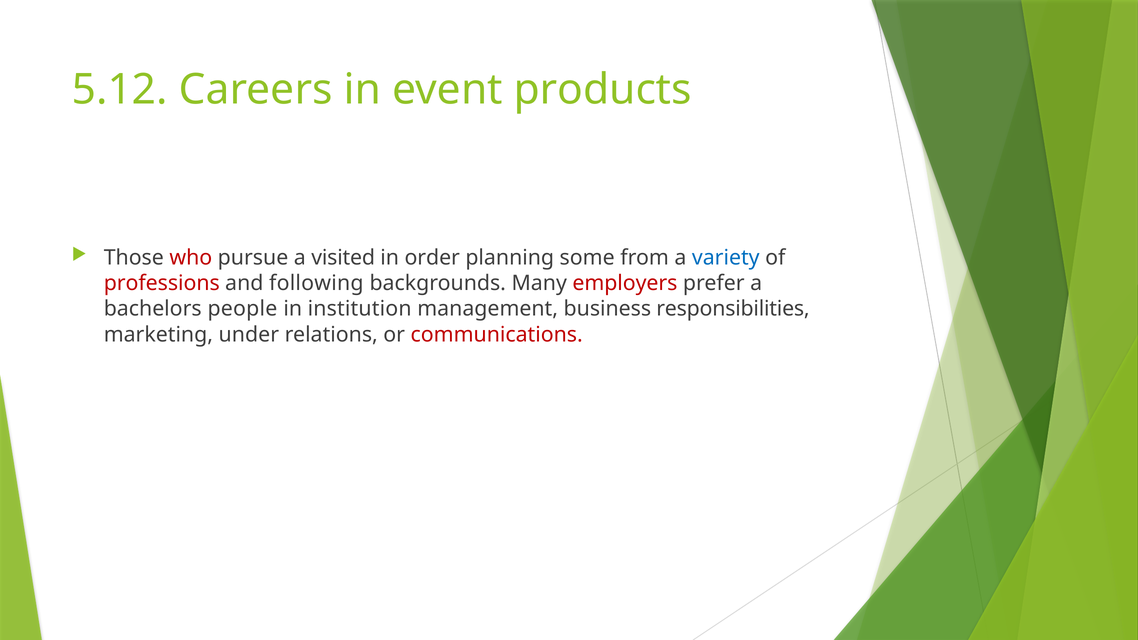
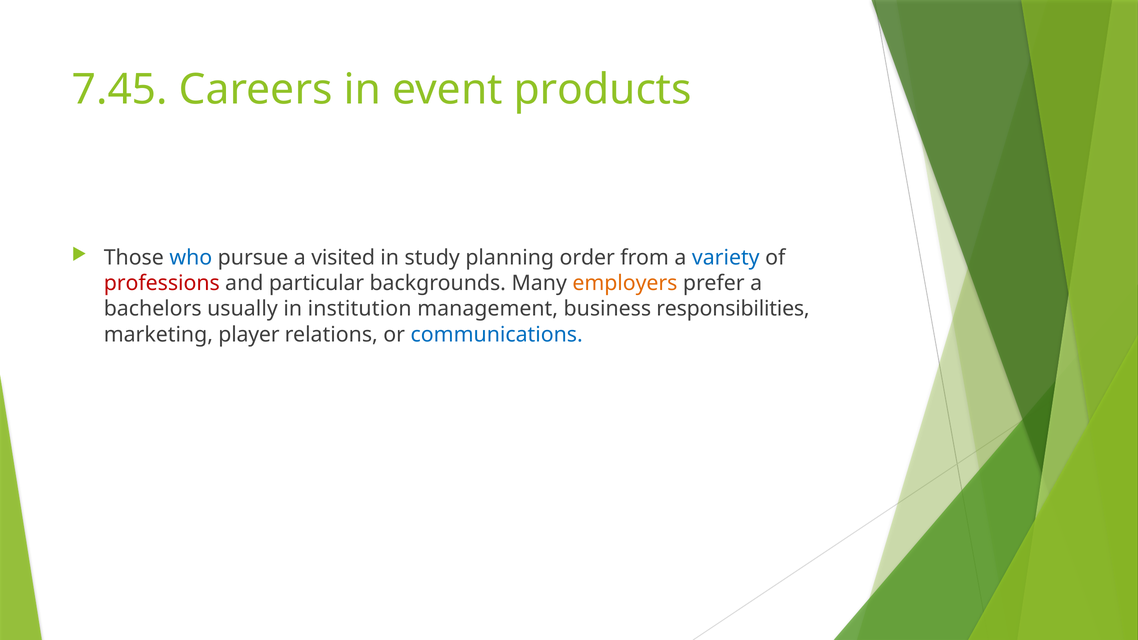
5.12: 5.12 -> 7.45
who colour: red -> blue
order: order -> study
some: some -> order
following: following -> particular
employers colour: red -> orange
people: people -> usually
under: under -> player
communications colour: red -> blue
